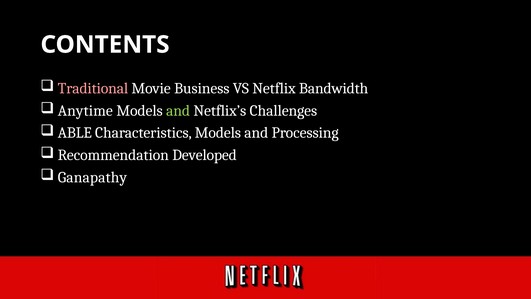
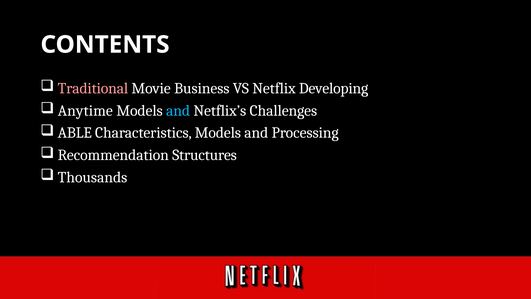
Bandwidth: Bandwidth -> Developing
and at (178, 110) colour: light green -> light blue
Developed: Developed -> Structures
Ganapathy: Ganapathy -> Thousands
